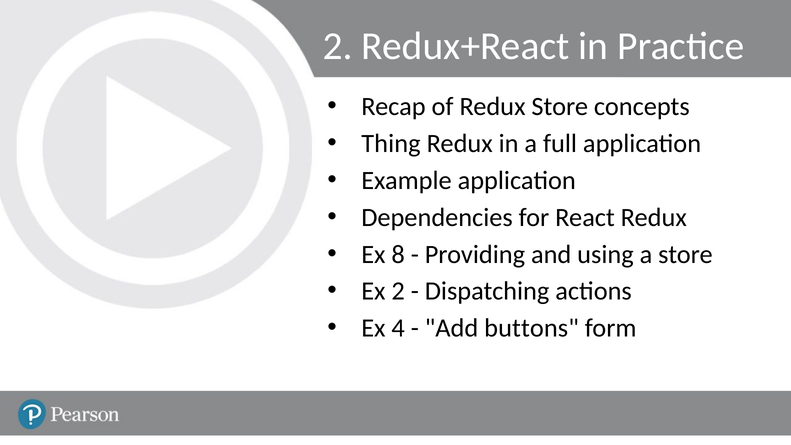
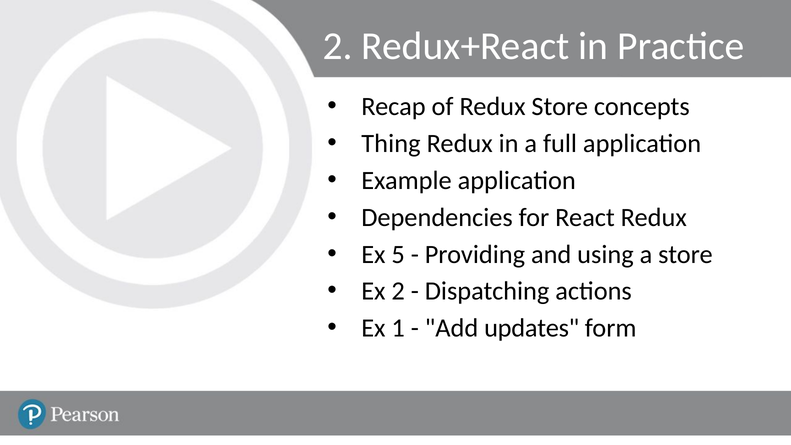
8: 8 -> 5
4: 4 -> 1
buttons: buttons -> updates
